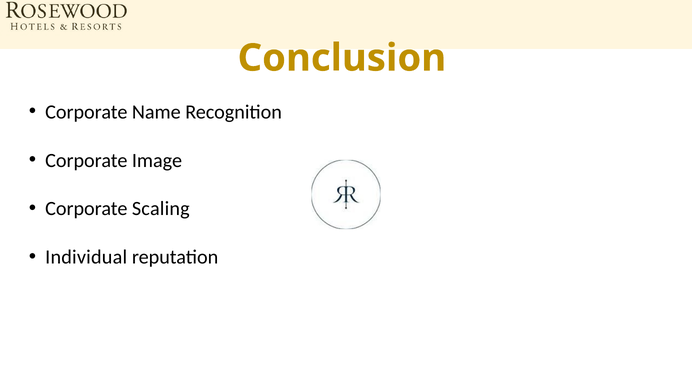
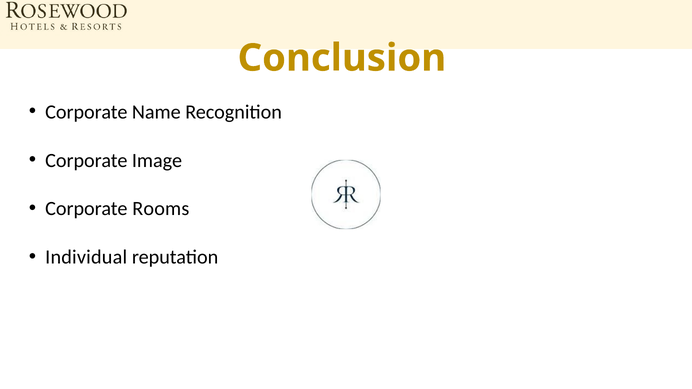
Scaling: Scaling -> Rooms
